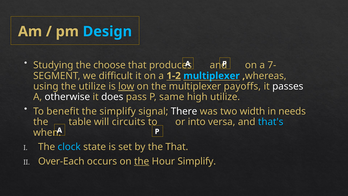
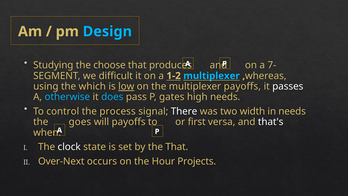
the utilize: utilize -> which
otherwise colour: white -> light blue
does colour: white -> light blue
same: same -> gates
high utilize: utilize -> needs
benefit: benefit -> control
the simplify: simplify -> process
table: table -> goes
will circuits: circuits -> payoffs
into: into -> first
that's colour: light blue -> white
clock colour: light blue -> white
Over-Each: Over-Each -> Over-Next
the at (142, 161) underline: present -> none
Hour Simplify: Simplify -> Projects
